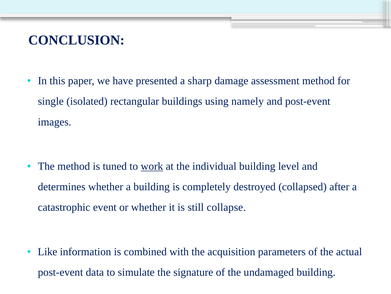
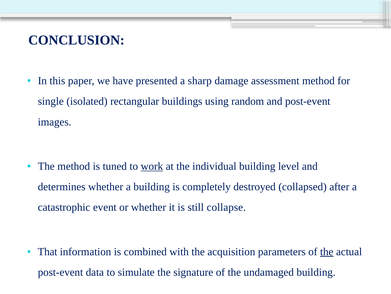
namely: namely -> random
Like: Like -> That
the at (327, 251) underline: none -> present
